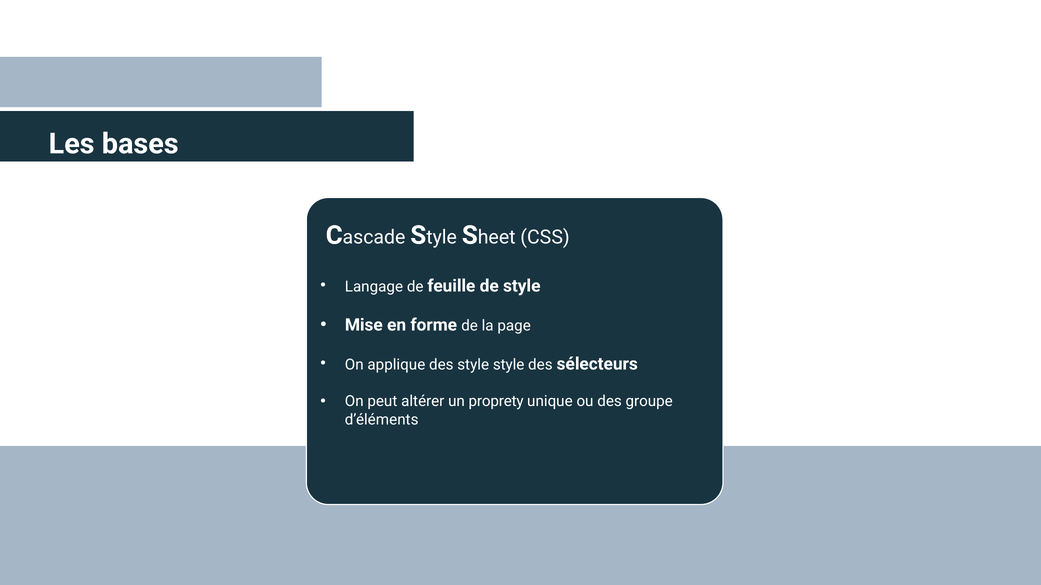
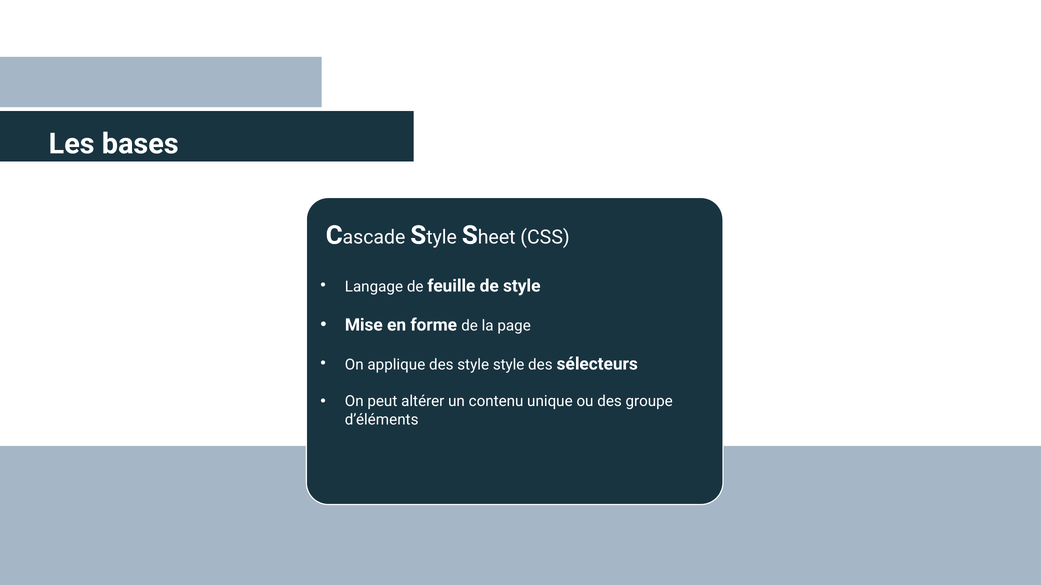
un proprety: proprety -> contenu
